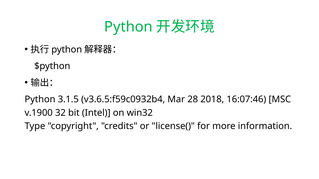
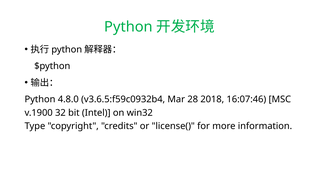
3.1.5: 3.1.5 -> 4.8.0
